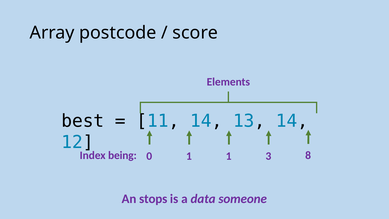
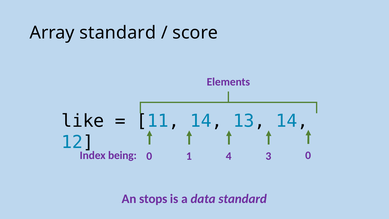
Array postcode: postcode -> standard
best: best -> like
1 1: 1 -> 4
3 8: 8 -> 0
data someone: someone -> standard
